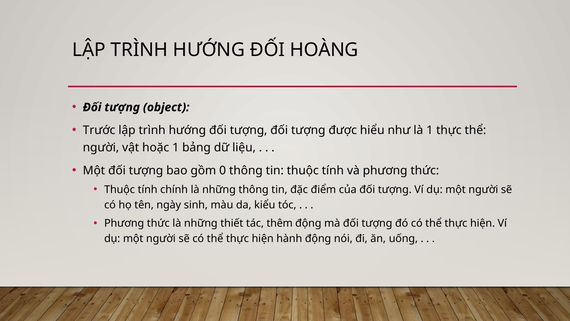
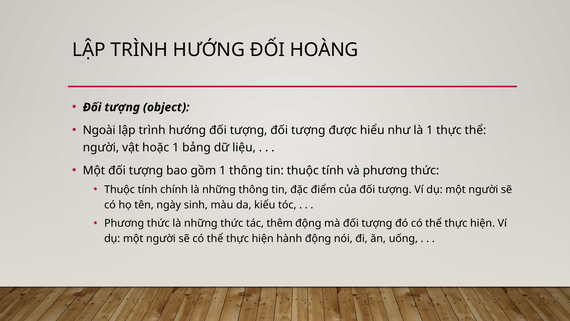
Trước: Trước -> Ngoài
gồm 0: 0 -> 1
những thiết: thiết -> thức
